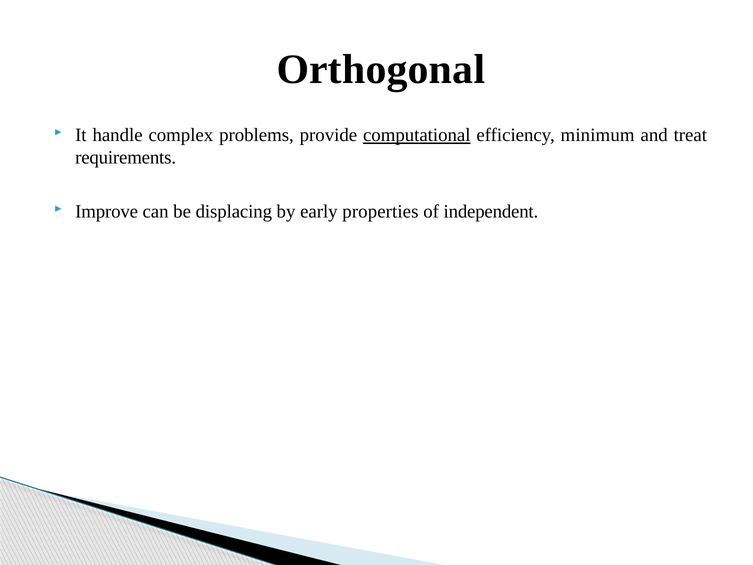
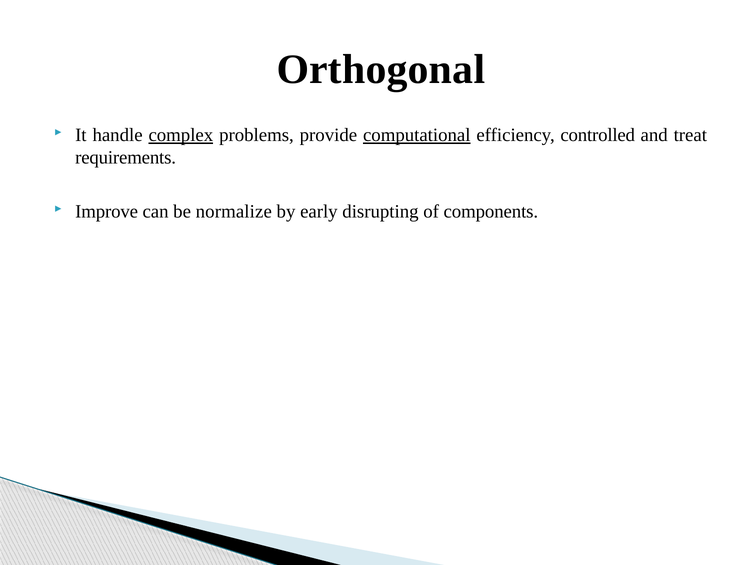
complex underline: none -> present
minimum: minimum -> controlled
displacing: displacing -> normalize
properties: properties -> disrupting
independent: independent -> components
